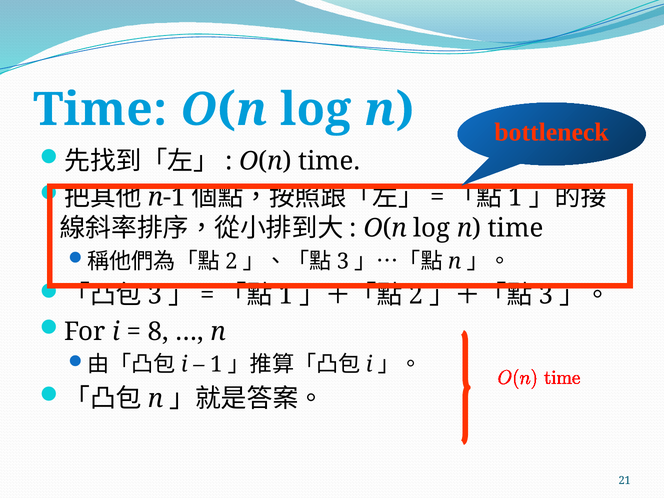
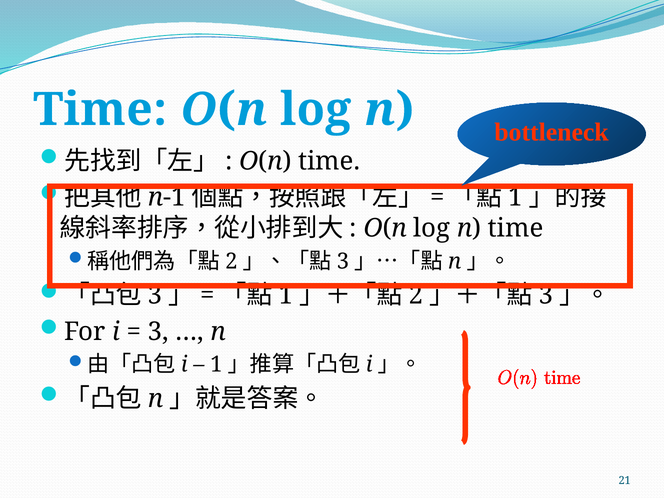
8 at (158, 332): 8 -> 3
